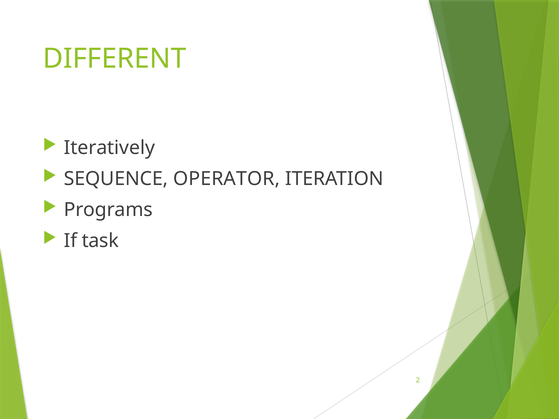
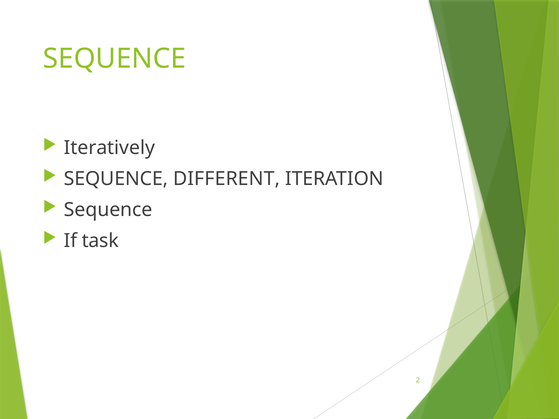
DIFFERENT at (115, 59): DIFFERENT -> SEQUENCE
OPERATOR: OPERATOR -> DIFFERENT
Programs at (108, 210): Programs -> Sequence
